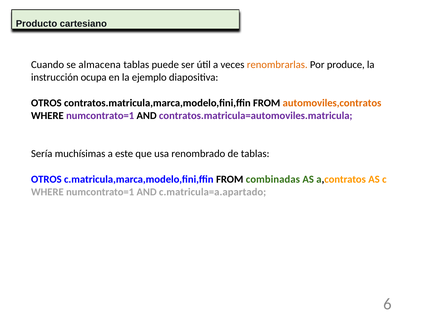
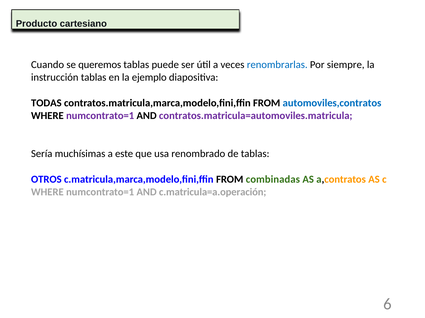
almacena: almacena -> queremos
renombrarlas colour: orange -> blue
produce: produce -> siempre
instrucción ocupa: ocupa -> tablas
OTROS at (46, 103): OTROS -> TODAS
automoviles,contratos colour: orange -> blue
c.matricula=a.apartado: c.matricula=a.apartado -> c.matricula=a.operación
